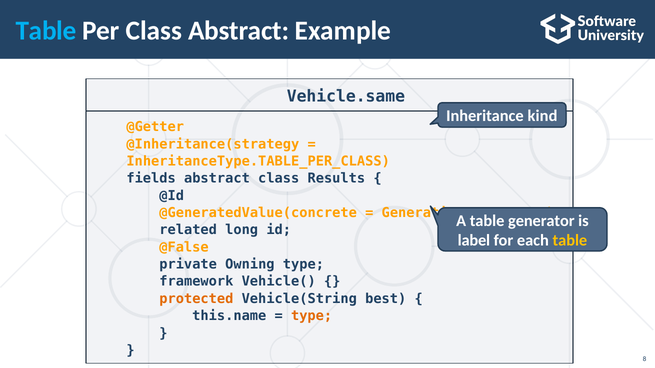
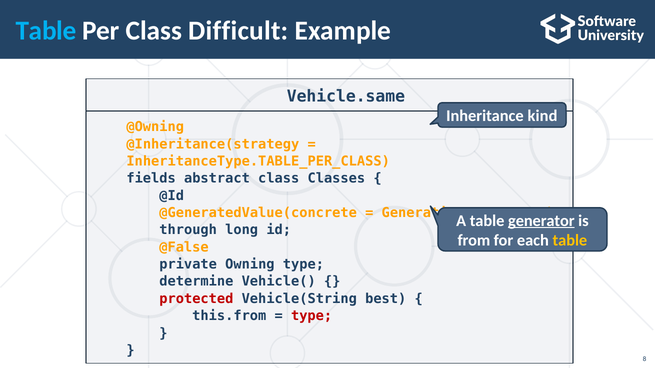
Class Abstract: Abstract -> Difficult
@Getter: @Getter -> @Owning
Results: Results -> Classes
generator underline: none -> present
related: related -> through
label: label -> from
framework: framework -> determine
protected colour: orange -> red
this.name: this.name -> this.from
type at (312, 316) colour: orange -> red
